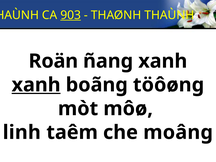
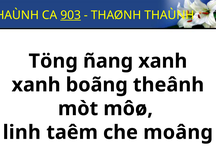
Roän: Roän -> Töng
xanh at (36, 85) underline: present -> none
töôøng: töôøng -> theânh
